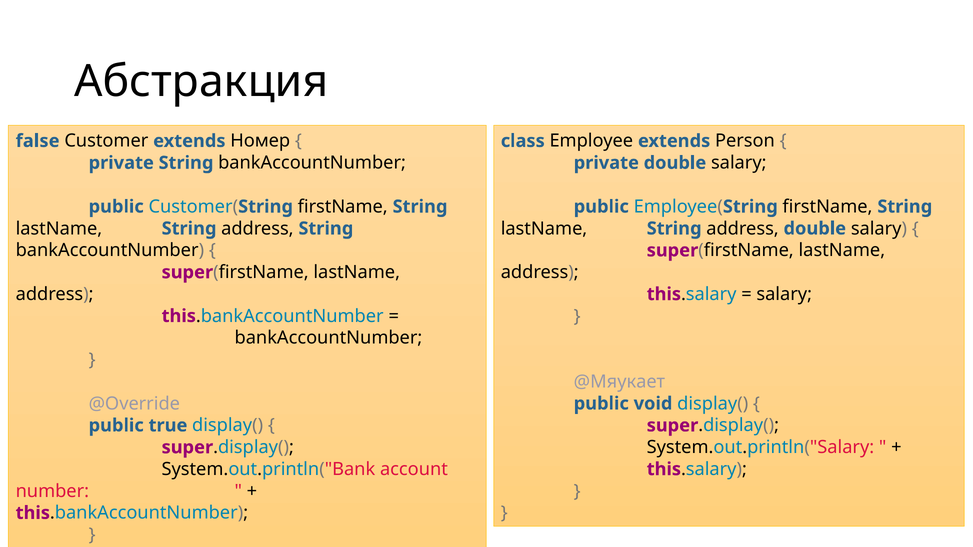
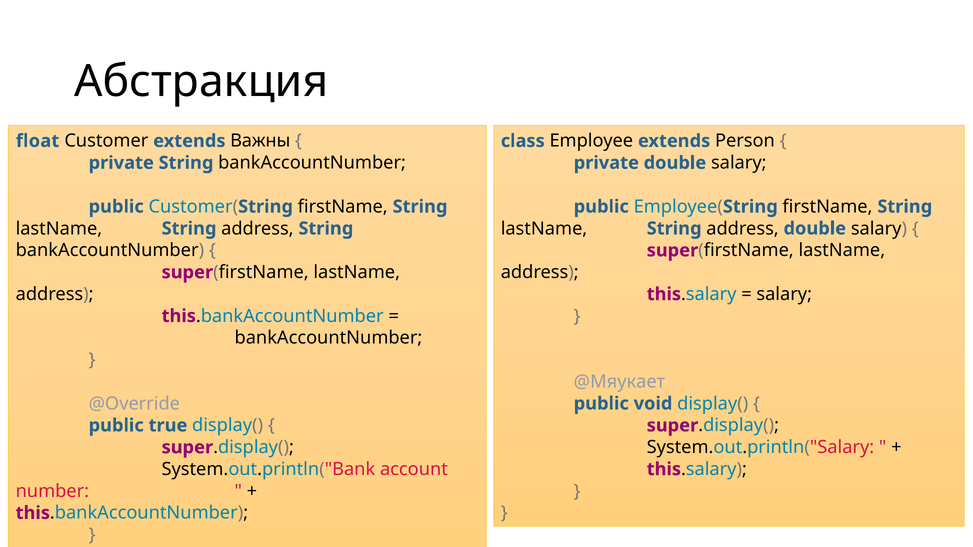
false: false -> float
Номер: Номер -> Важны
